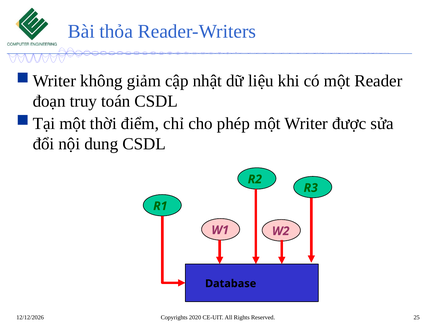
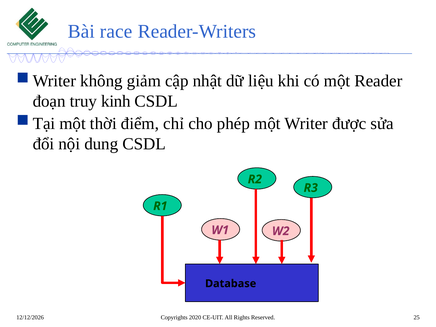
thỏa: thỏa -> race
toán: toán -> kinh
